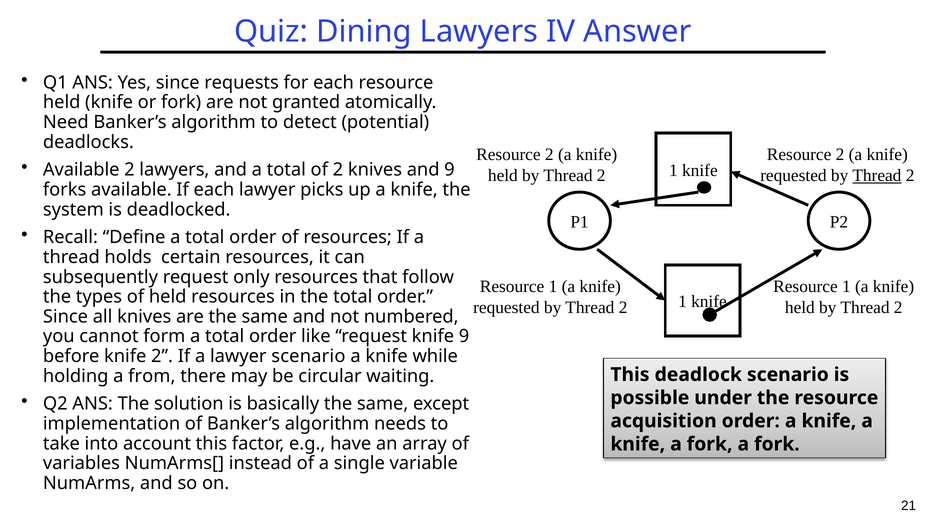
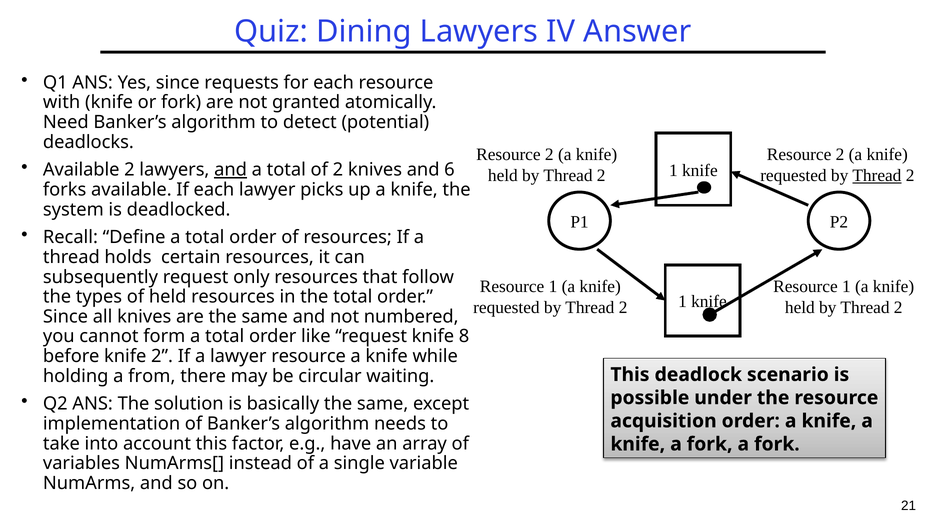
held at (62, 102): held -> with
and at (231, 170) underline: none -> present
and 9: 9 -> 6
knife 9: 9 -> 8
lawyer scenario: scenario -> resource
